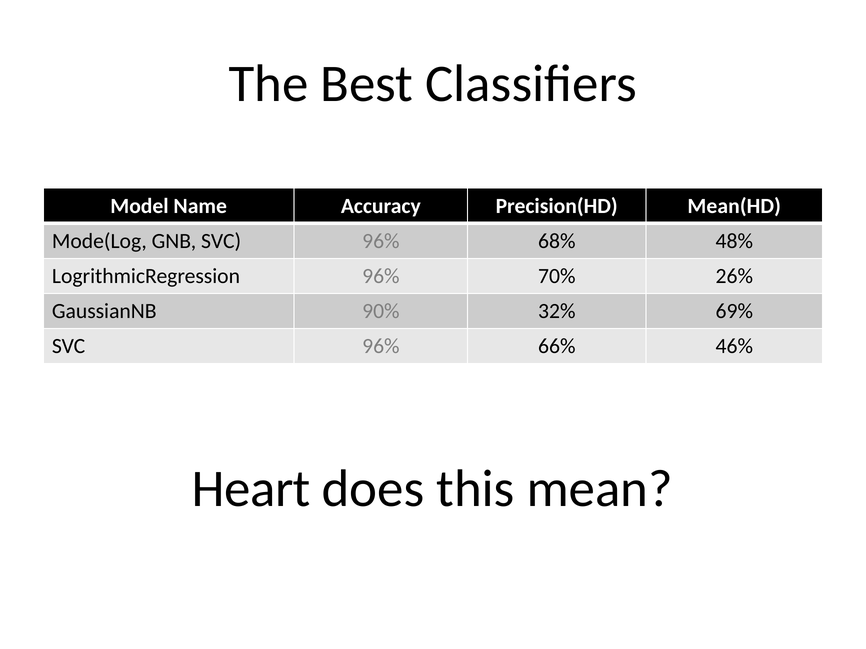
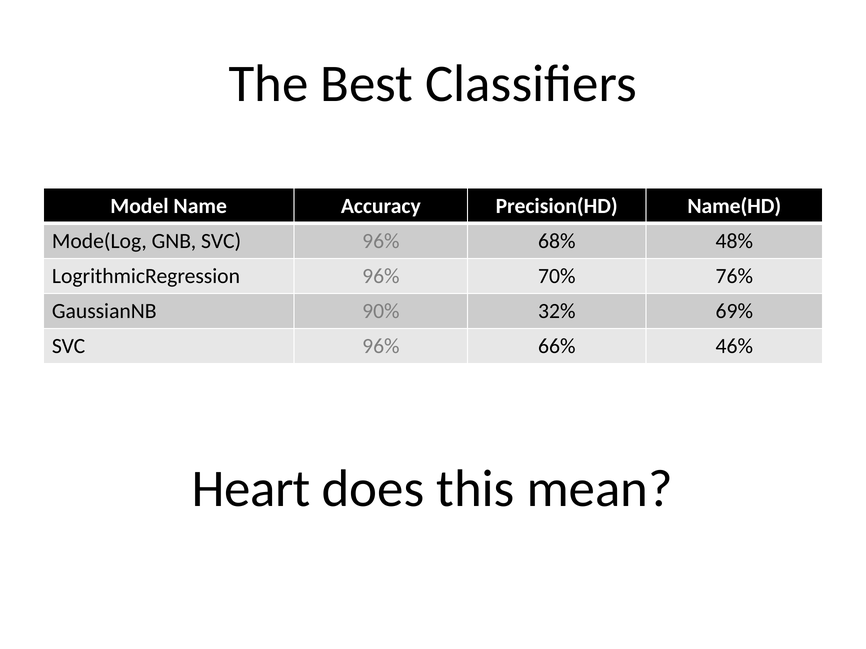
Mean(HD: Mean(HD -> Name(HD
26%: 26% -> 76%
